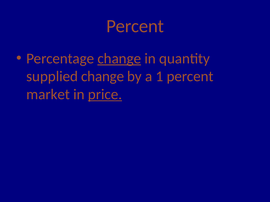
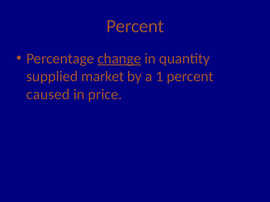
supplied change: change -> market
market: market -> caused
price underline: present -> none
